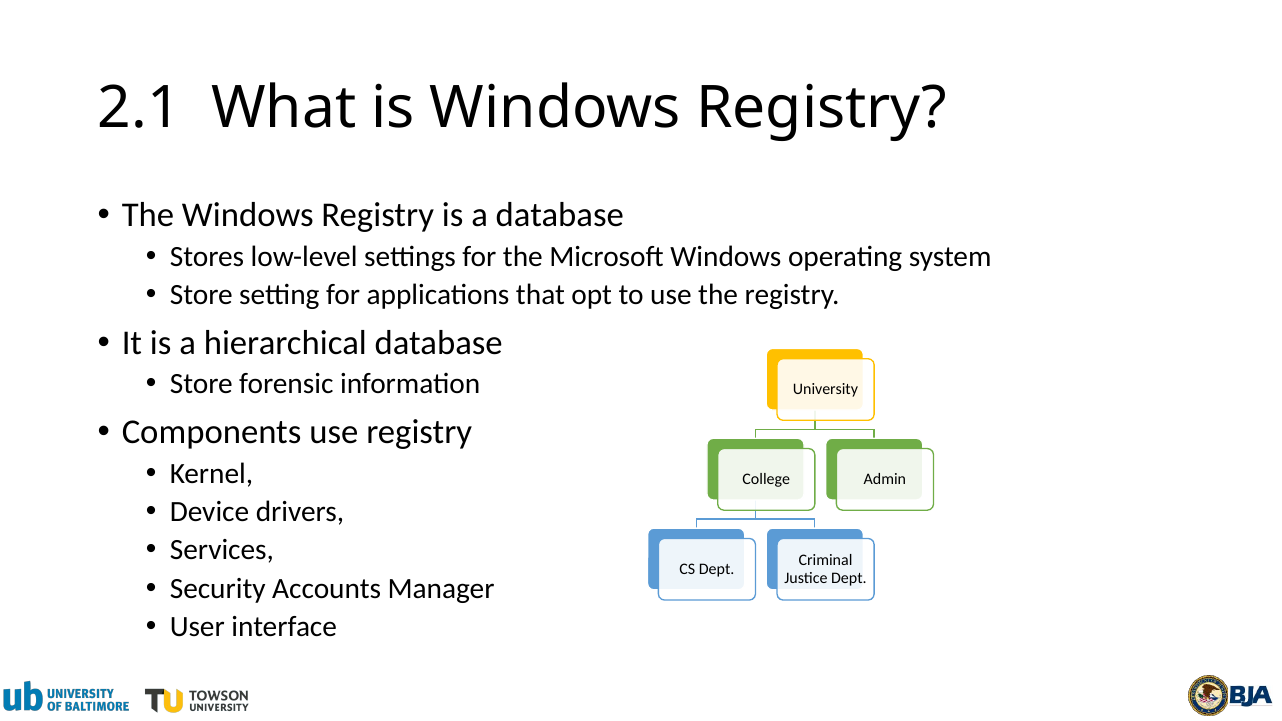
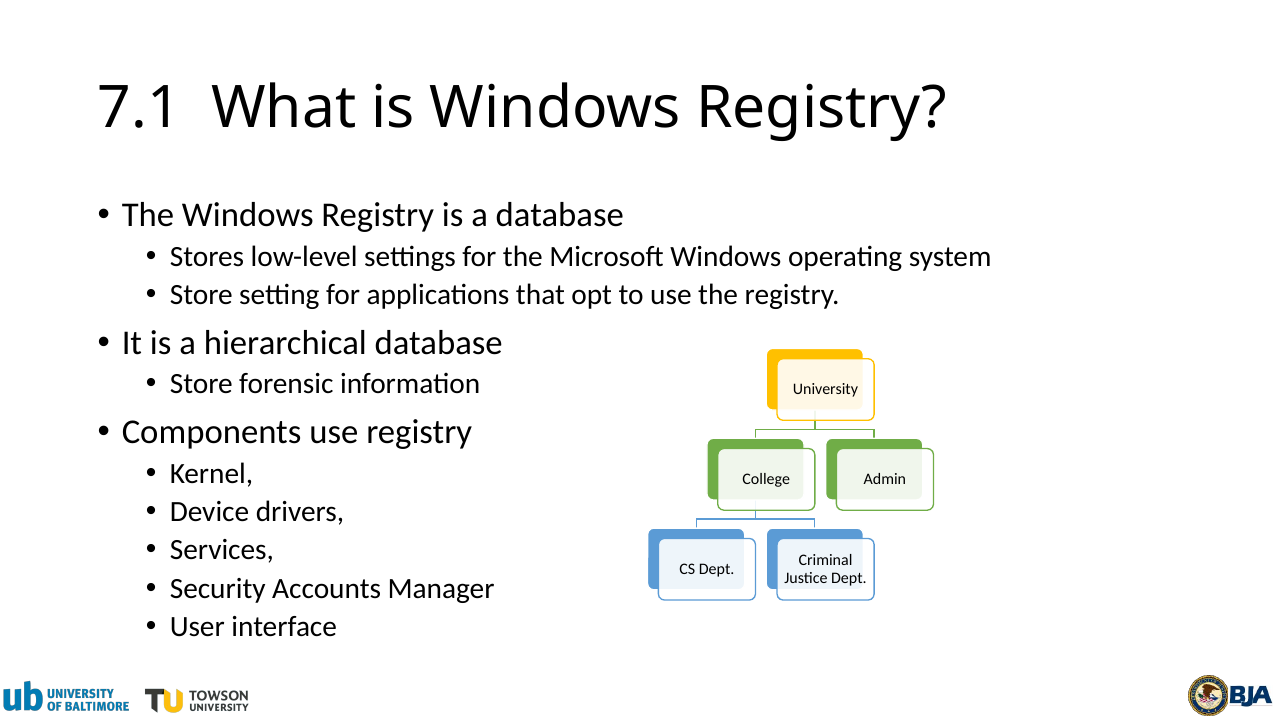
2.1: 2.1 -> 7.1
